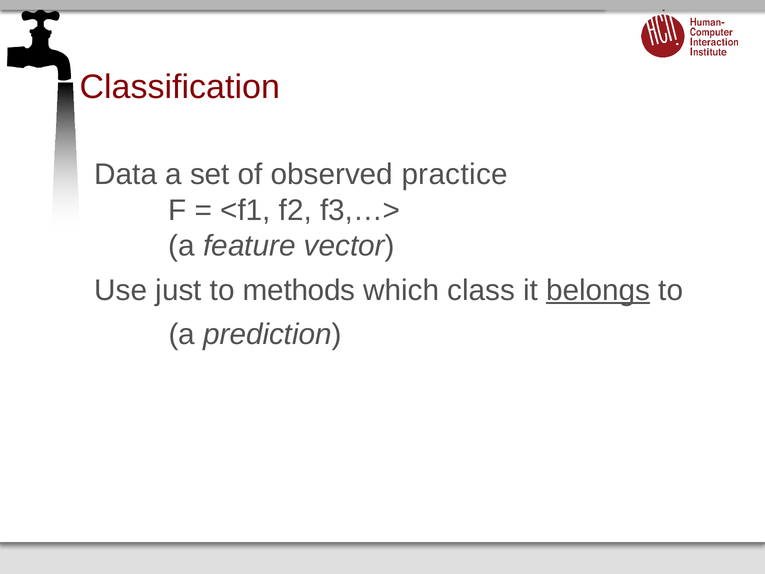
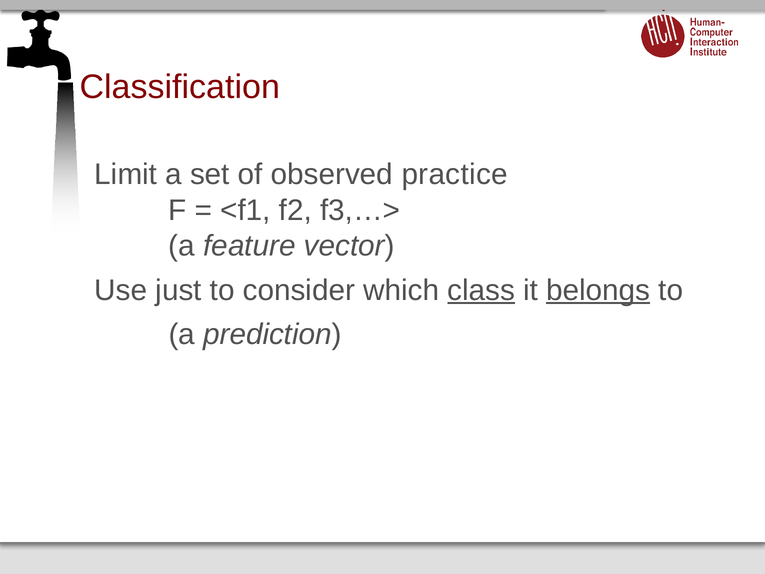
Data: Data -> Limit
methods: methods -> consider
class underline: none -> present
